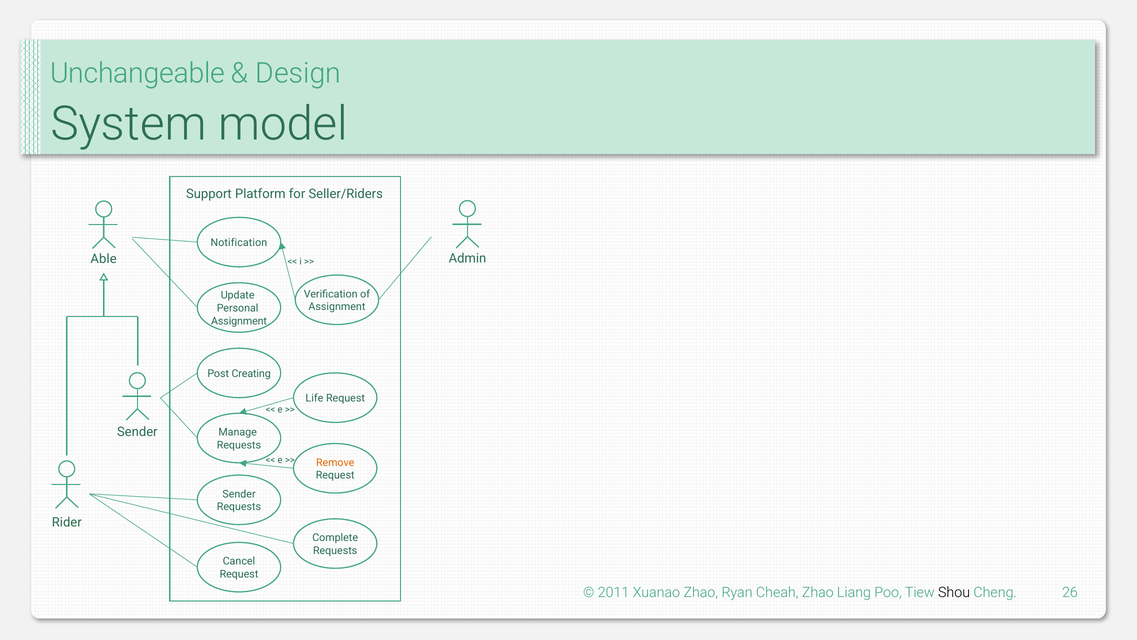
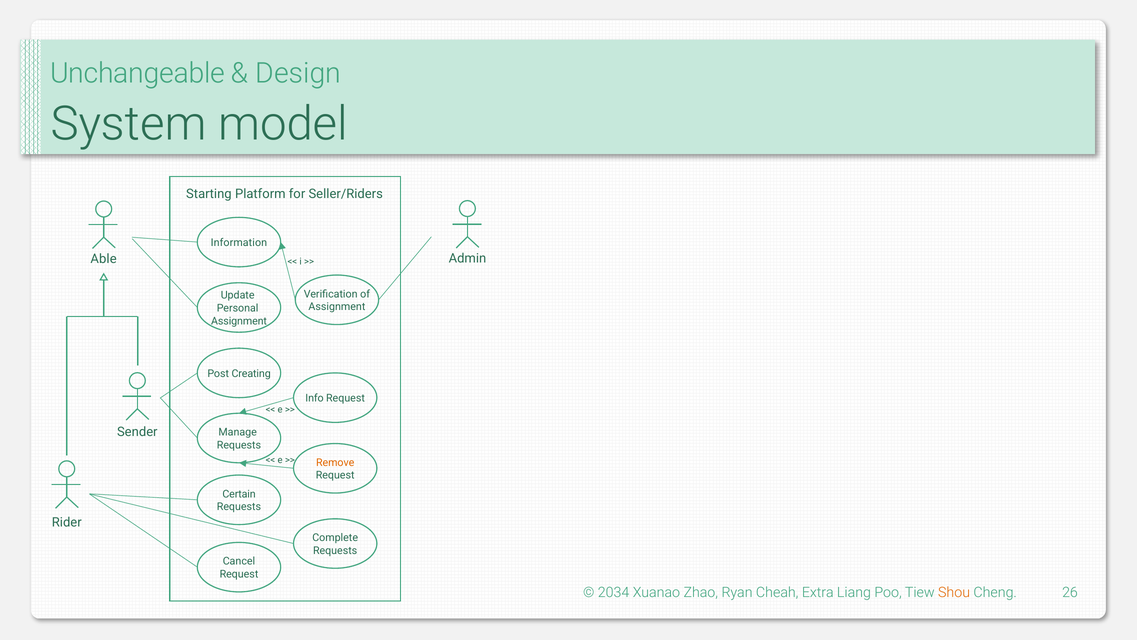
Support: Support -> Starting
Notification: Notification -> Information
Life: Life -> Info
Sender at (239, 494): Sender -> Certain
2011: 2011 -> 2034
Cheah Zhao: Zhao -> Extra
Shou colour: black -> orange
